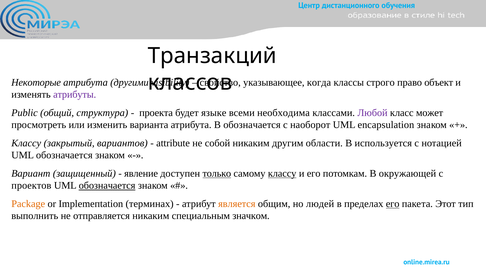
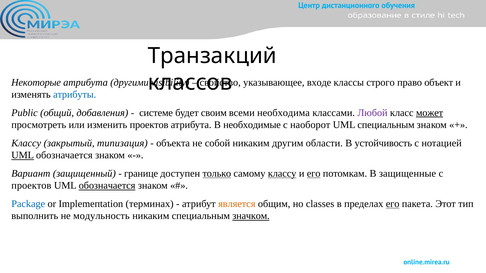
когда: когда -> входе
атрибуты colour: purple -> blue
структура: структура -> добавления
проекта: проекта -> системе
языке: языке -> своим
может underline: none -> present
изменить варианта: варианта -> проектов
В обозначается: обозначается -> необходимые
UML encapsulation: encapsulation -> специальным
вариантов: вариантов -> типизация
attribute: attribute -> объекта
используется: используется -> устойчивость
UML at (23, 155) underline: none -> present
явление: явление -> границе
его at (314, 174) underline: none -> present
окружающей: окружающей -> защищенные
Package colour: orange -> blue
людей: людей -> classes
отправляется: отправляется -> модульность
значком underline: none -> present
